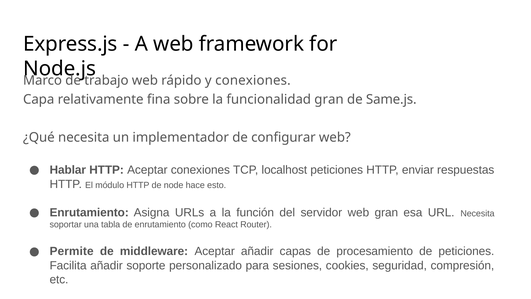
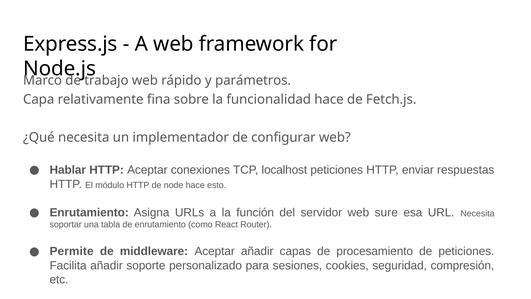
y conexiones: conexiones -> parámetros
funcionalidad gran: gran -> hace
Same.js: Same.js -> Fetch.js
web gran: gran -> sure
